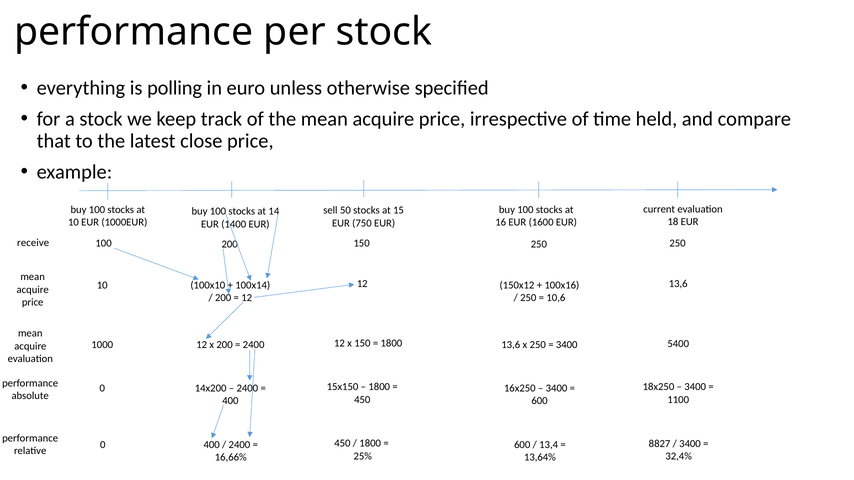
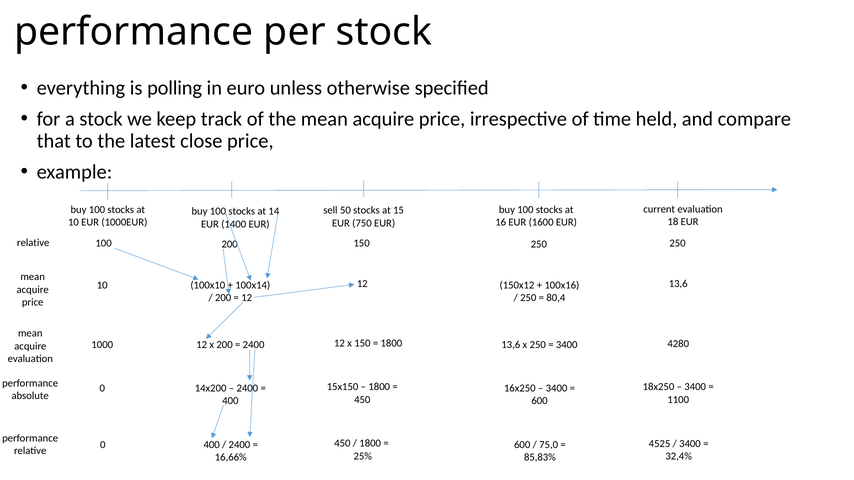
receive at (33, 243): receive -> relative
10,6: 10,6 -> 80,4
5400: 5400 -> 4280
8827: 8827 -> 4525
13,4: 13,4 -> 75,0
13,64%: 13,64% -> 85,83%
